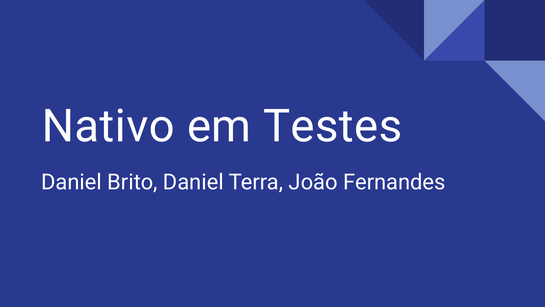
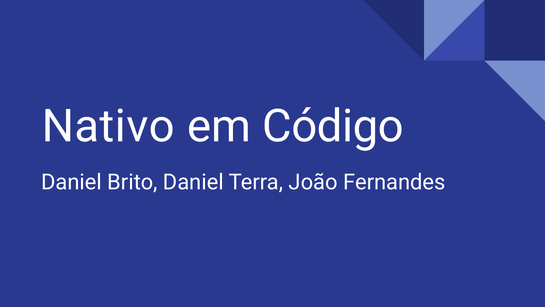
Testes: Testes -> Código
